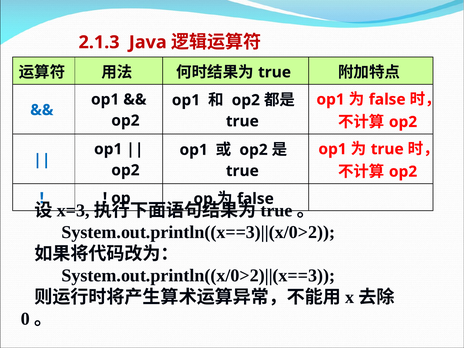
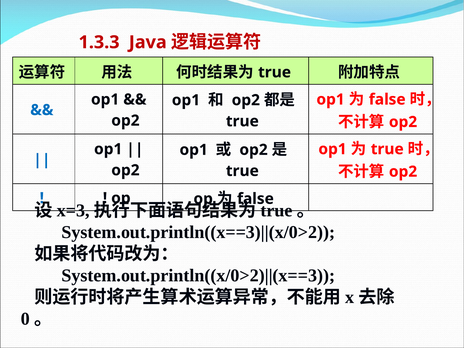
2.1.3: 2.1.3 -> 1.3.3
